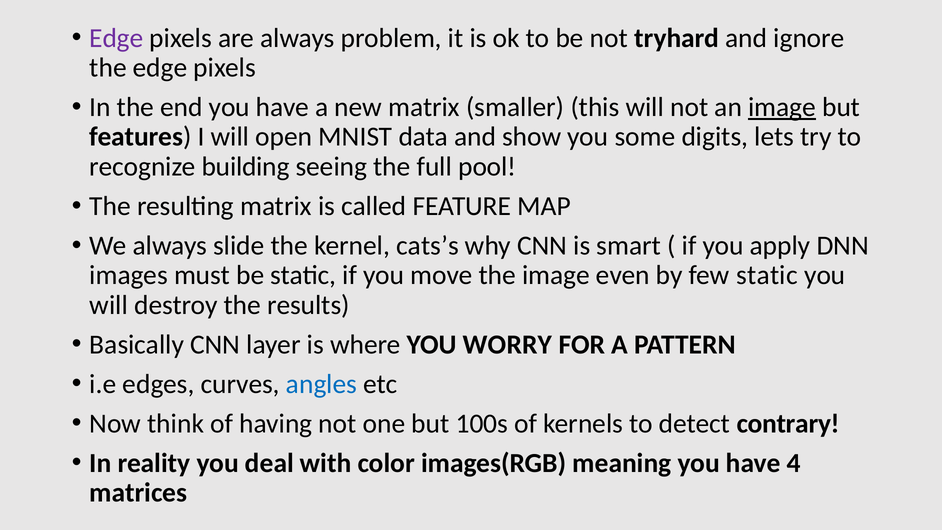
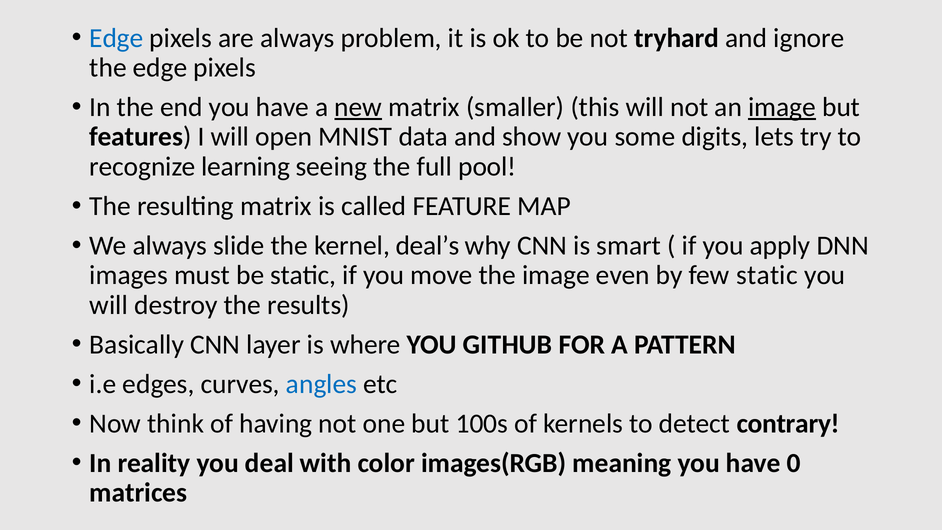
Edge at (116, 38) colour: purple -> blue
new underline: none -> present
building: building -> learning
cats’s: cats’s -> deal’s
WORRY: WORRY -> GITHUB
4: 4 -> 0
